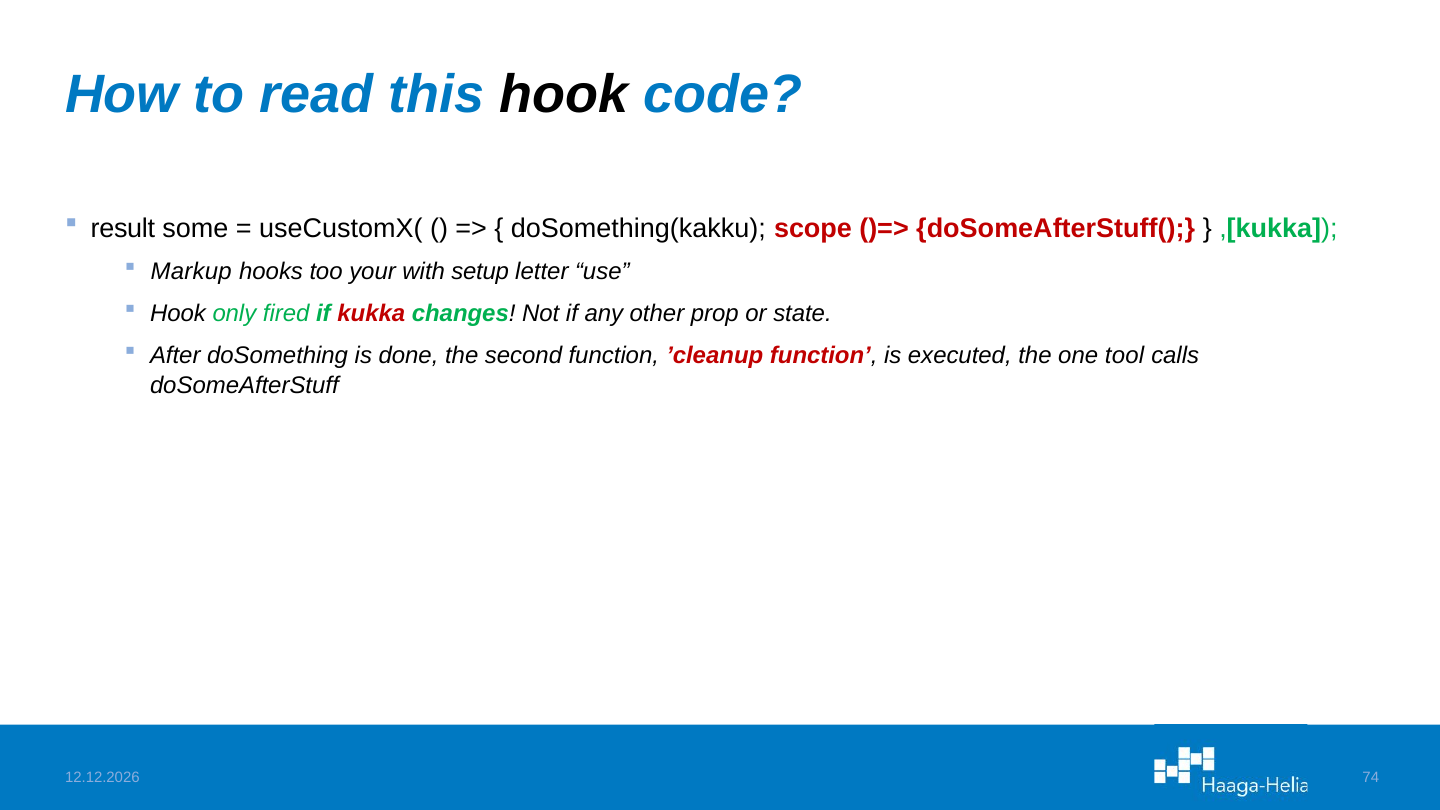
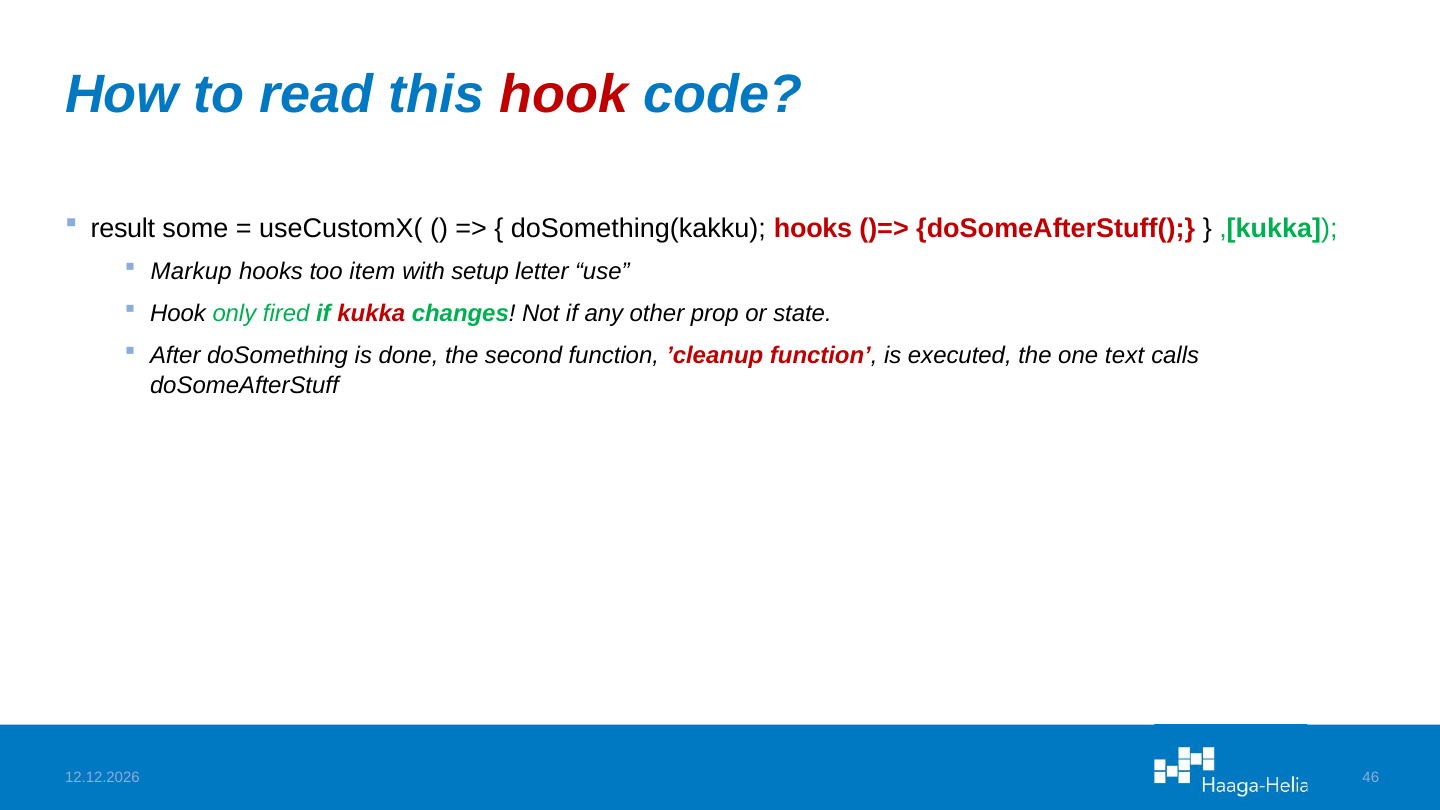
hook at (564, 95) colour: black -> red
doSomething(kakku scope: scope -> hooks
your: your -> item
tool: tool -> text
74: 74 -> 46
